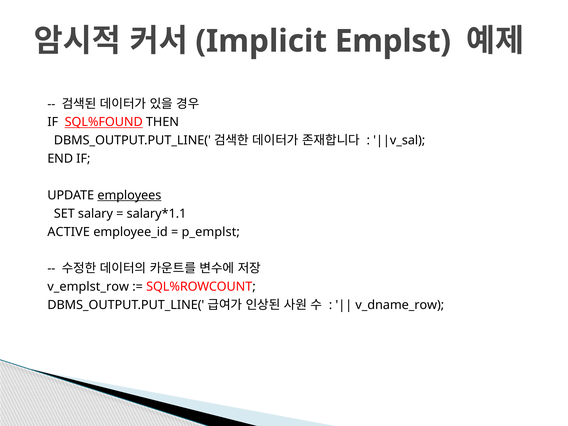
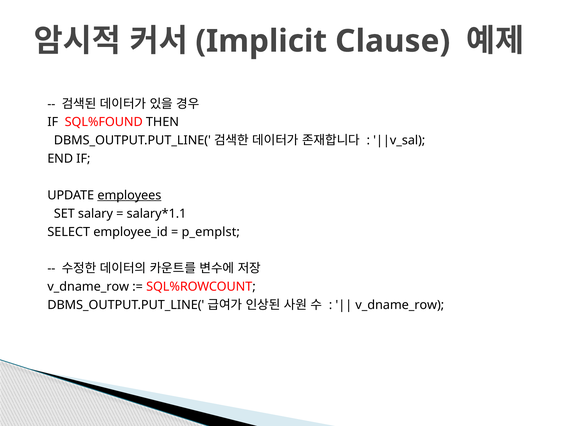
Emplst: Emplst -> Clause
SQL%FOUND underline: present -> none
ACTIVE: ACTIVE -> SELECT
v_emplst_row at (88, 287): v_emplst_row -> v_dname_row
